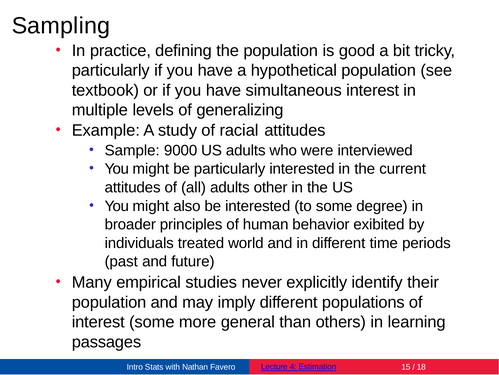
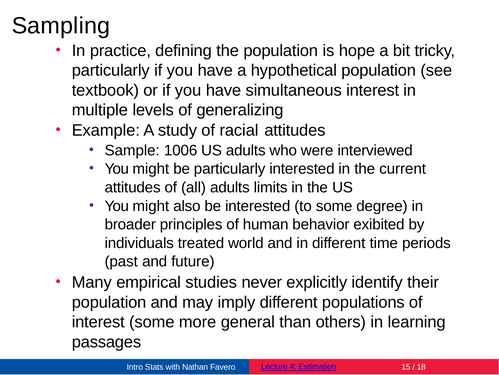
good: good -> hope
9000: 9000 -> 1006
other: other -> limits
